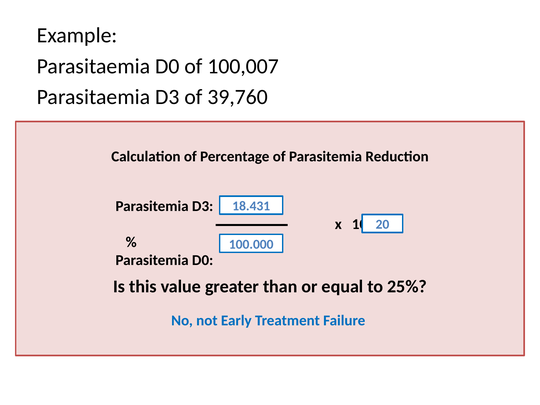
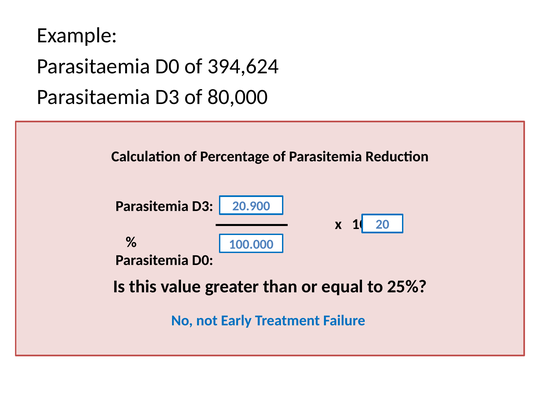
100,007: 100,007 -> 394,624
39,760: 39,760 -> 80,000
18.431: 18.431 -> 20.900
